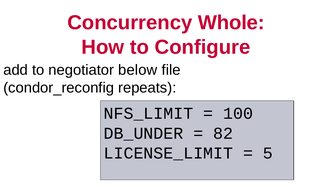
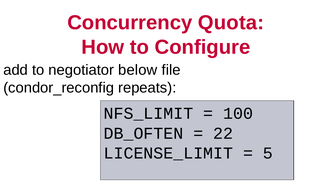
Whole: Whole -> Quota
DB_UNDER: DB_UNDER -> DB_OFTEN
82: 82 -> 22
